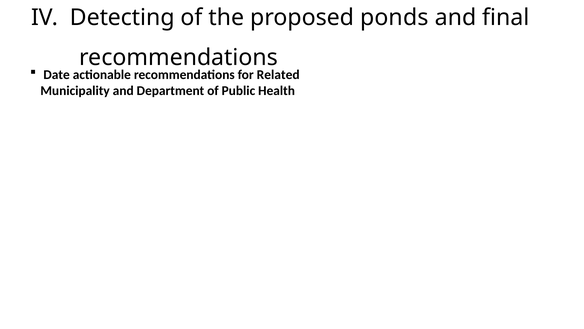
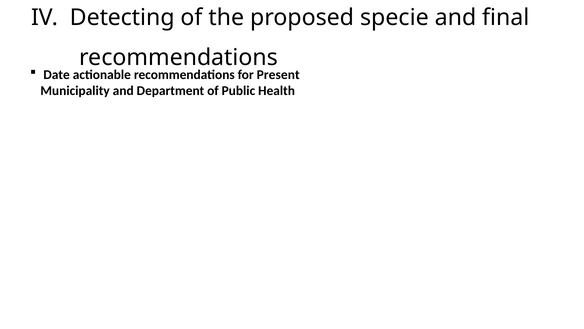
ponds: ponds -> specie
Related: Related -> Present
